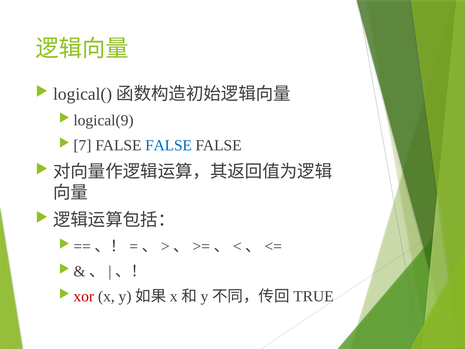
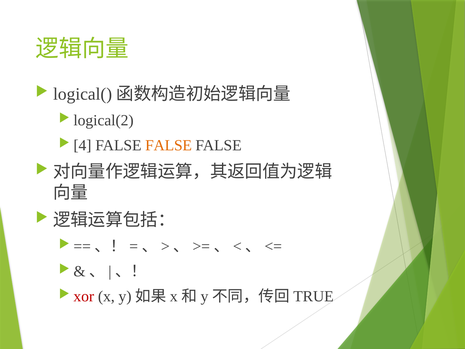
logical(9: logical(9 -> logical(2
7: 7 -> 4
FALSE at (169, 145) colour: blue -> orange
